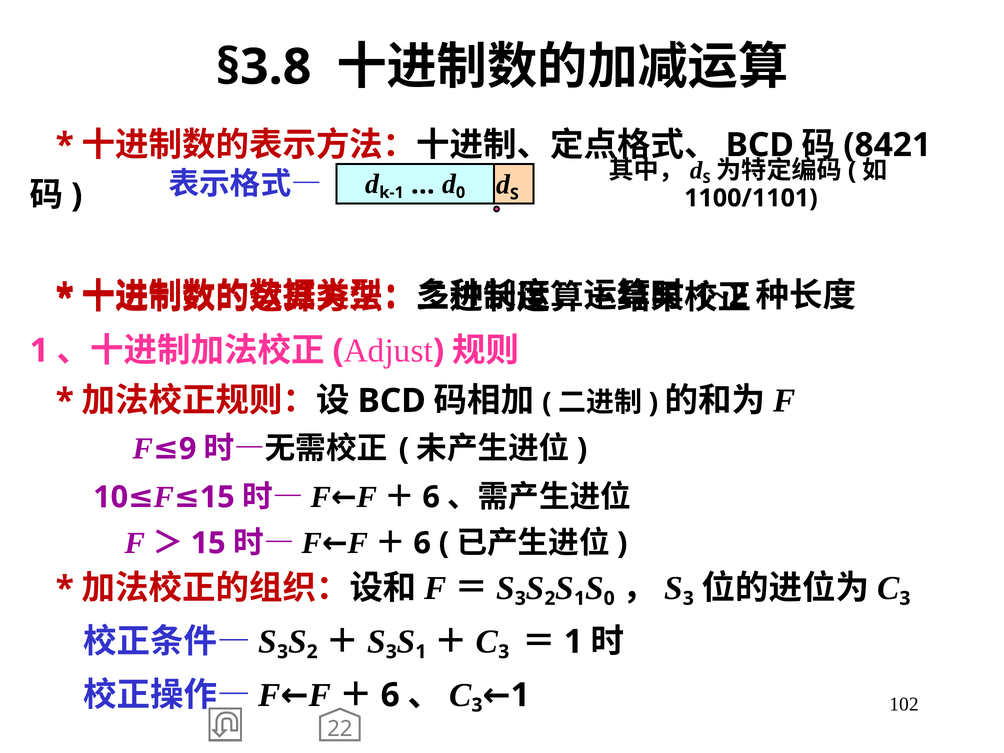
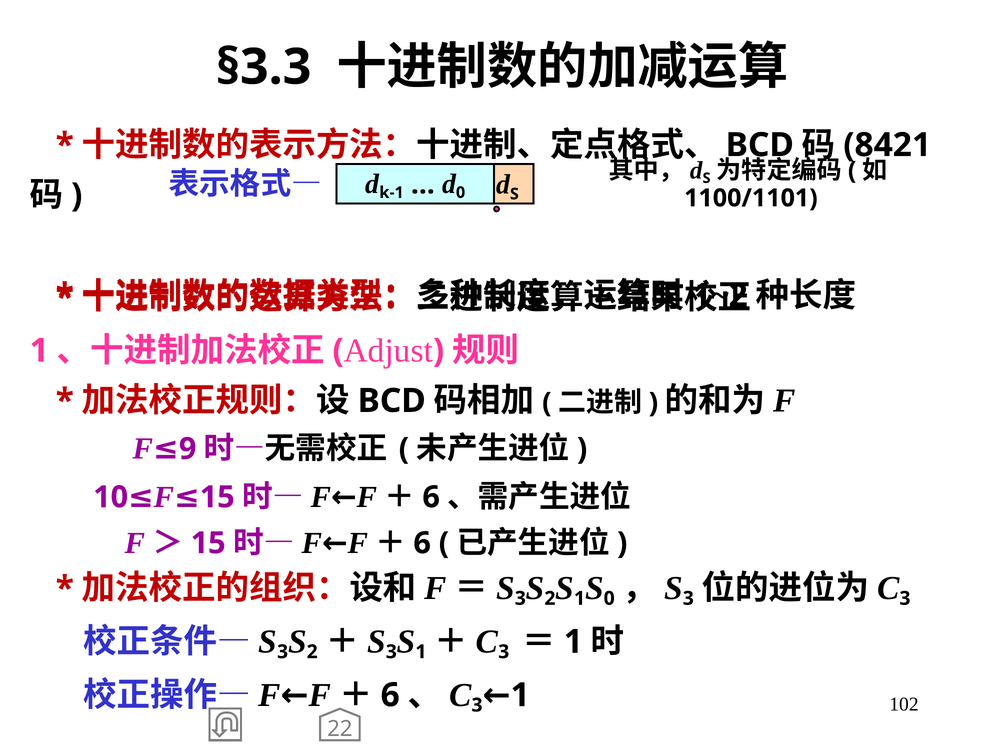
§3.8: §3.8 -> §3.3
